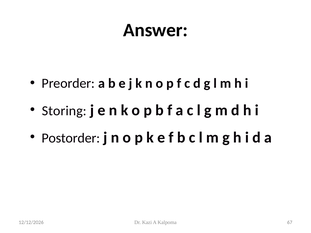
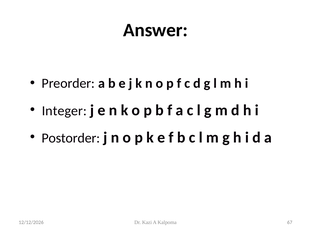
Storing: Storing -> Integer
